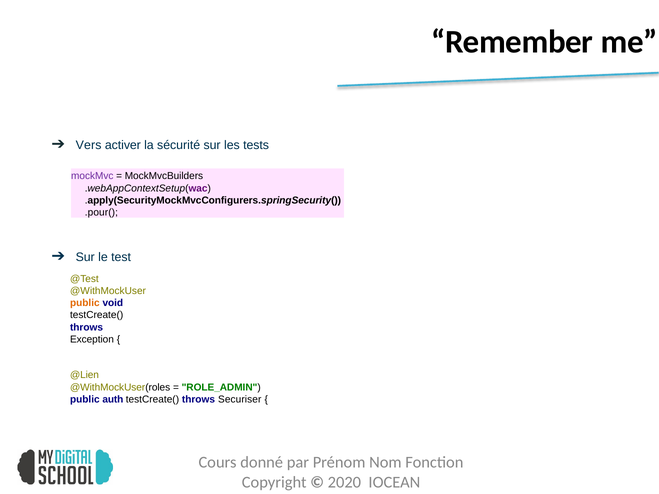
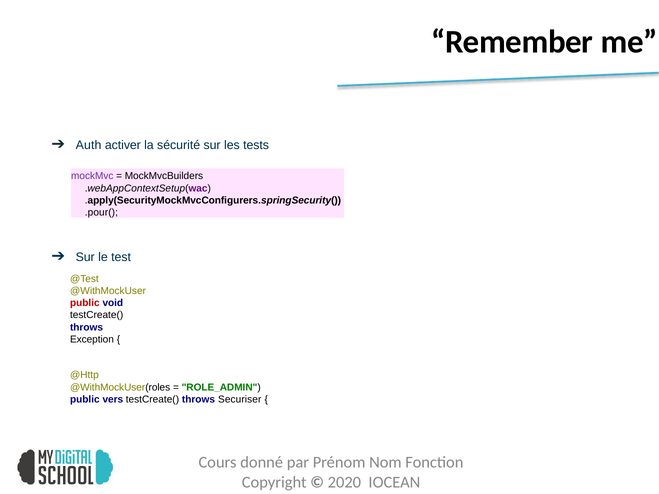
Vers: Vers -> Auth
public at (85, 303) colour: orange -> red
@Lien: @Lien -> @Http
auth: auth -> vers
